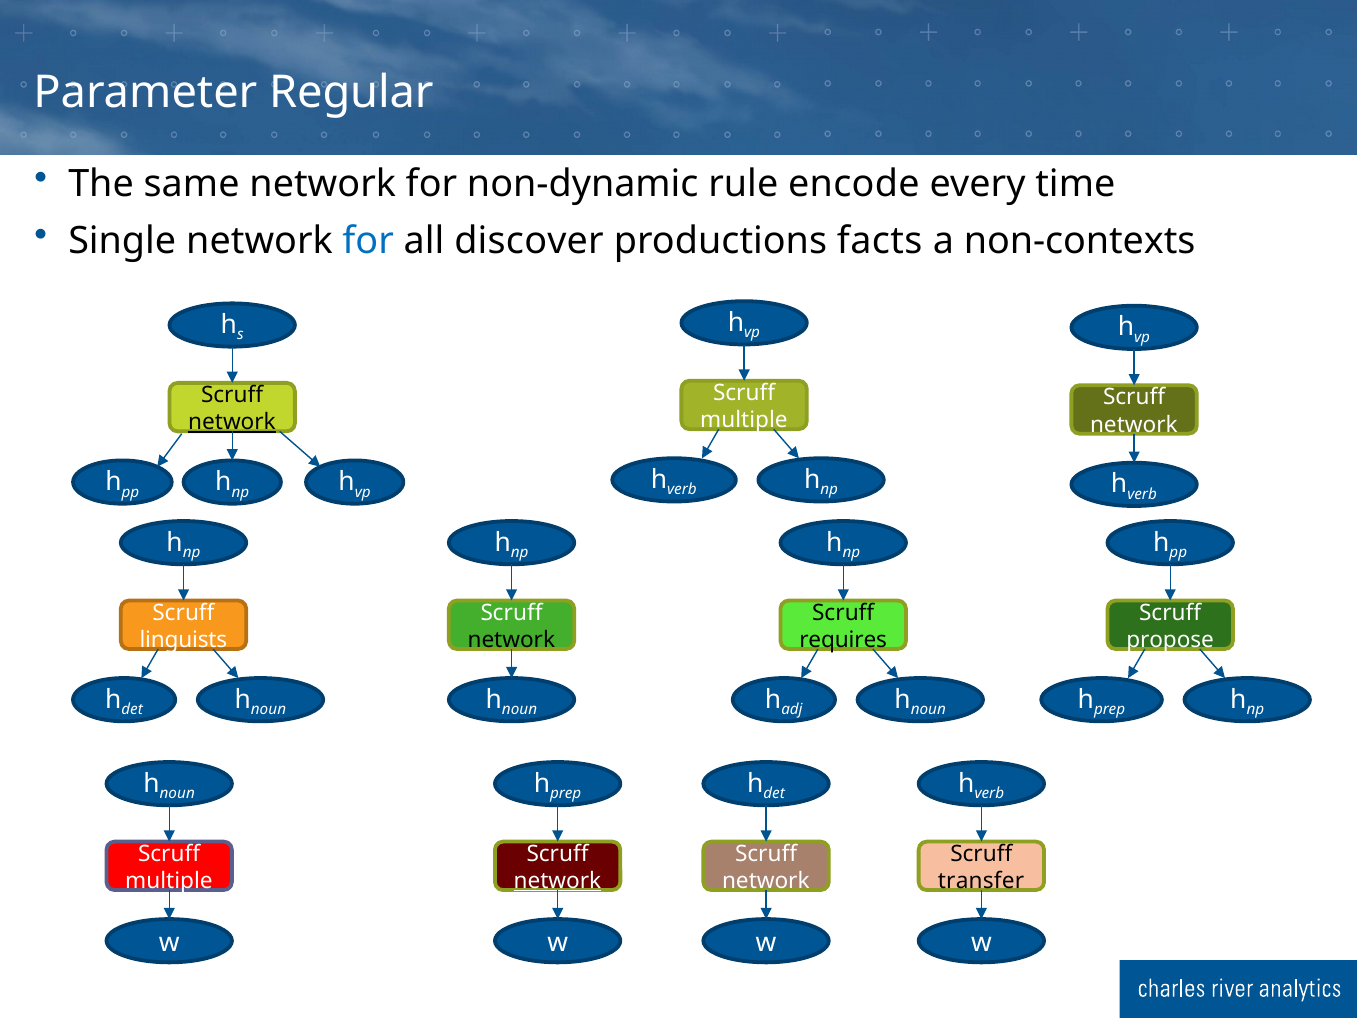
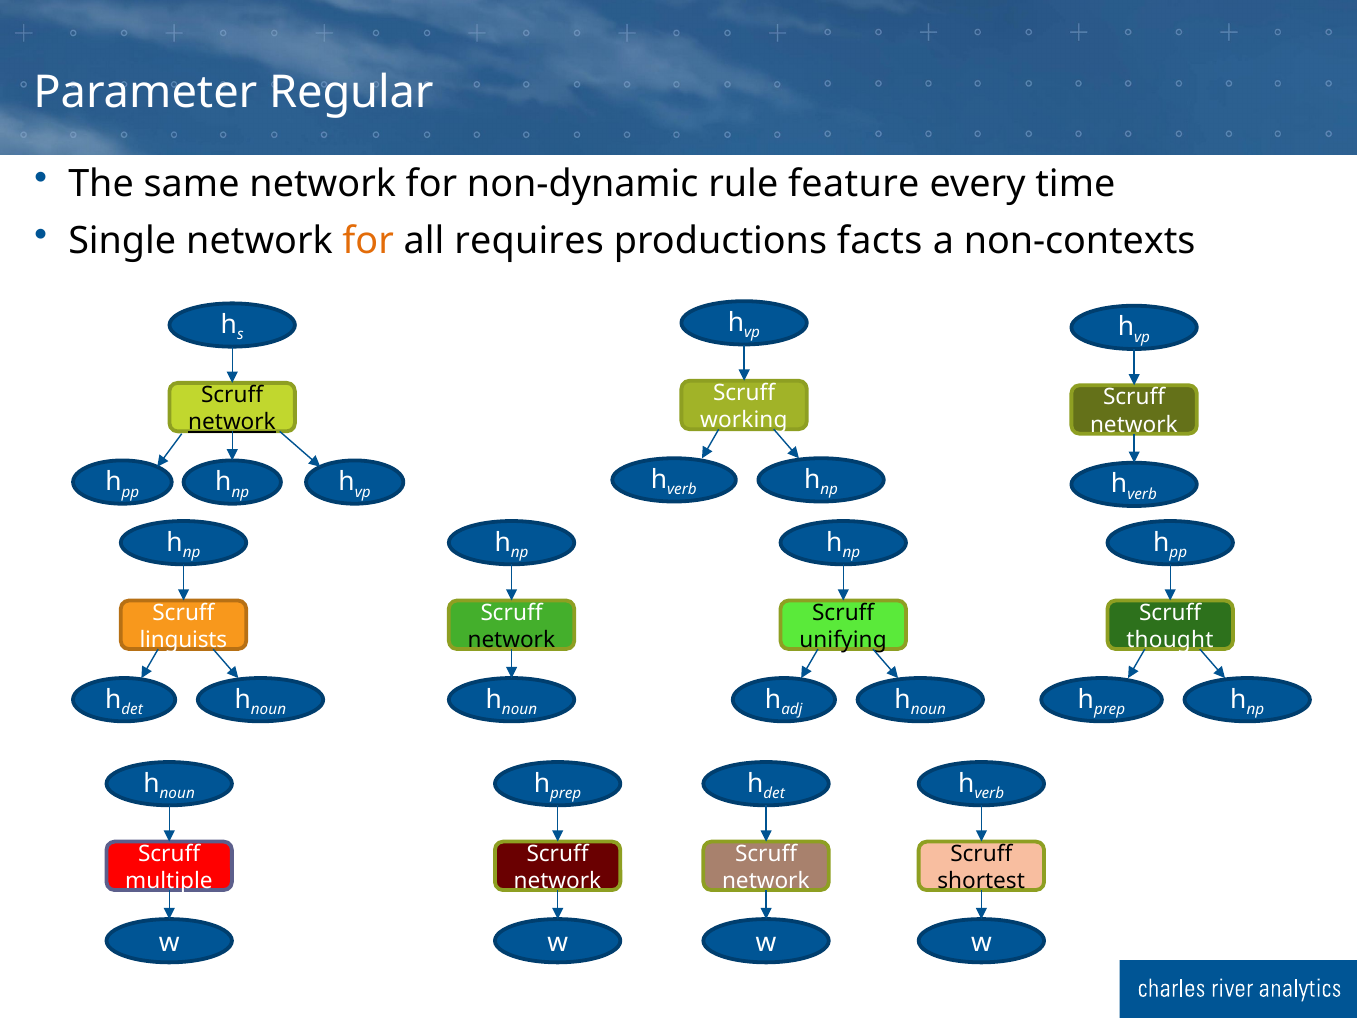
encode: encode -> feature
for at (368, 241) colour: blue -> orange
discover: discover -> requires
multiple at (744, 420): multiple -> working
requires: requires -> unifying
propose: propose -> thought
network at (557, 881) underline: present -> none
transfer: transfer -> shortest
